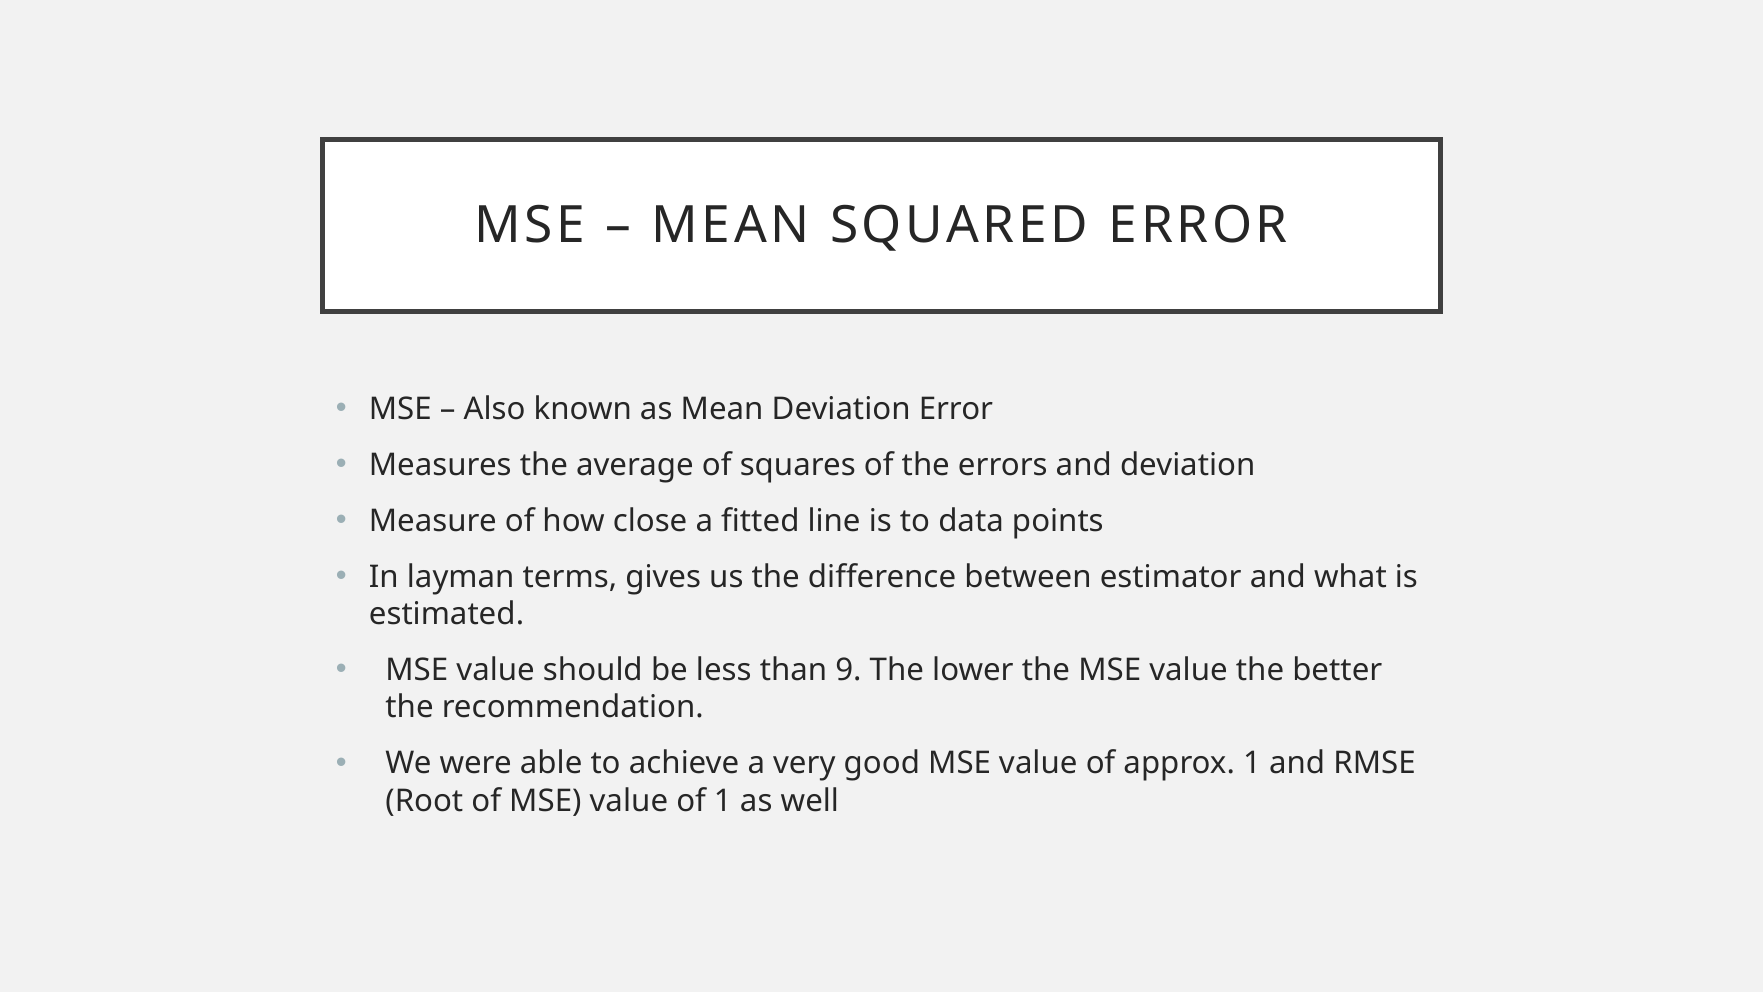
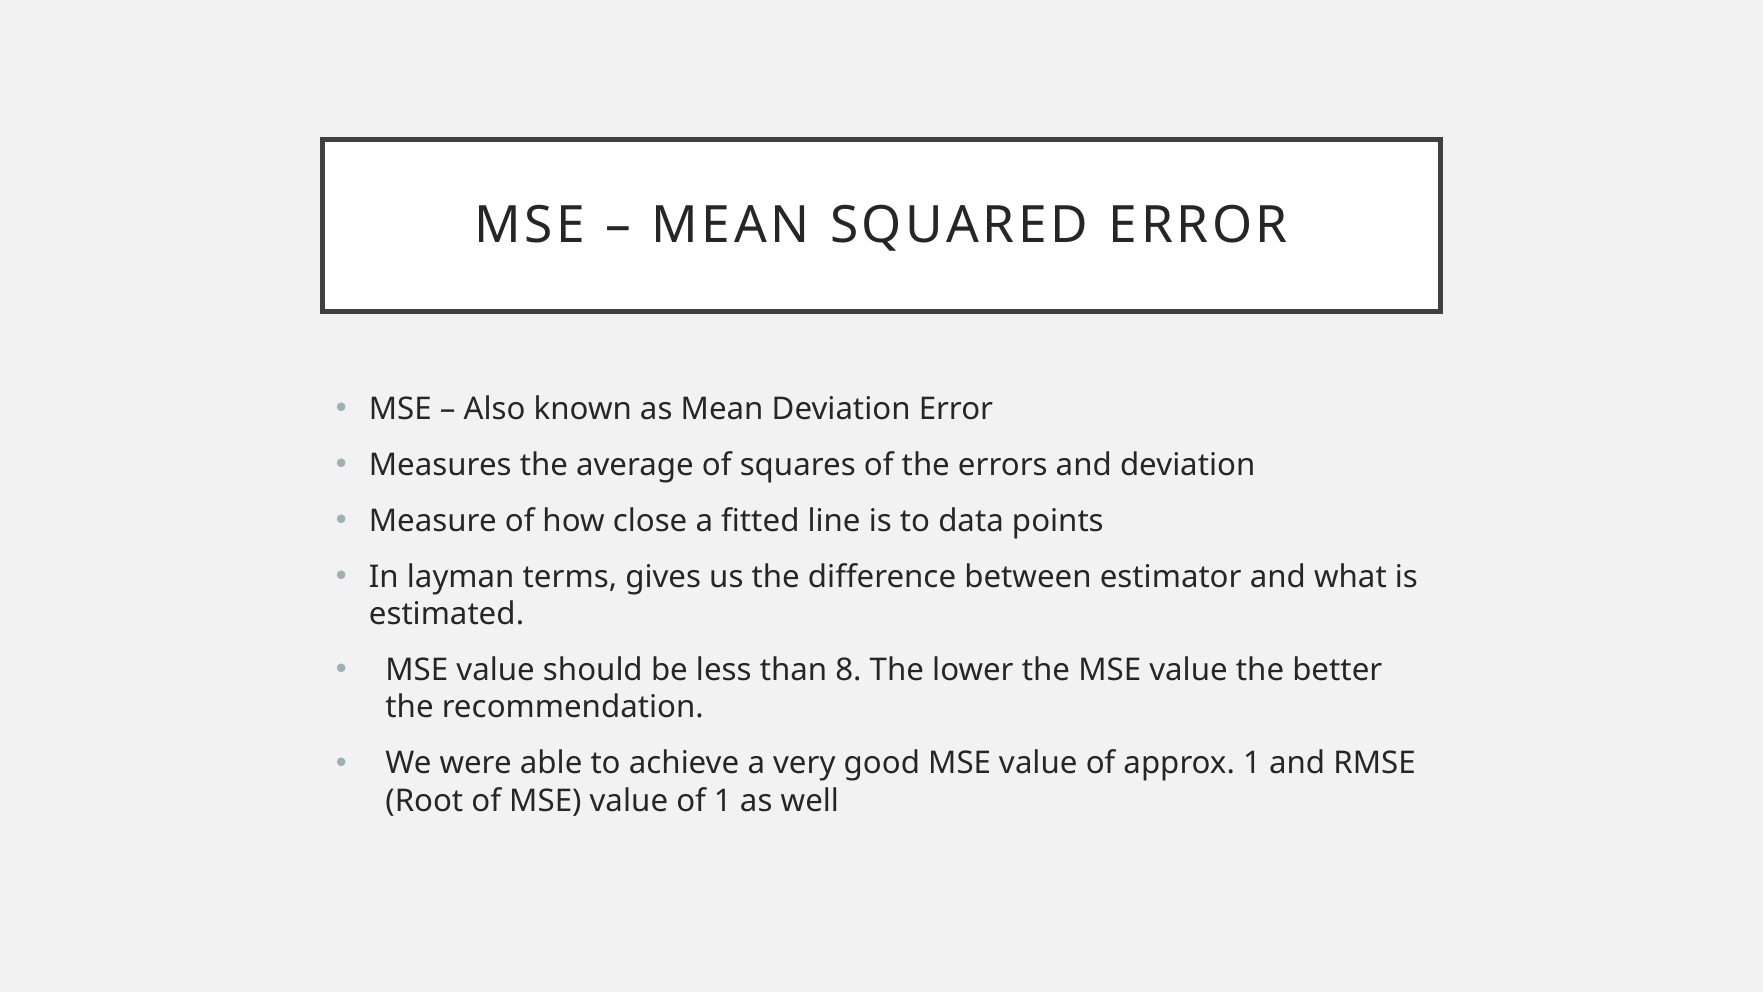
9: 9 -> 8
